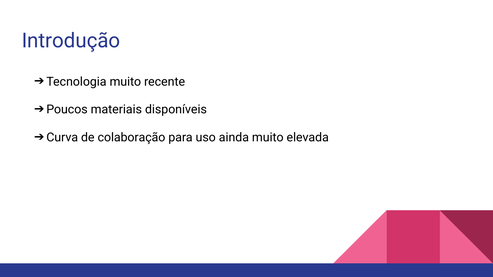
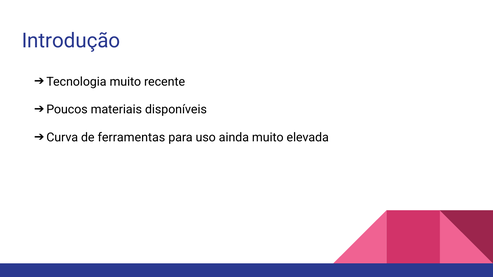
colaboração: colaboração -> ferramentas
